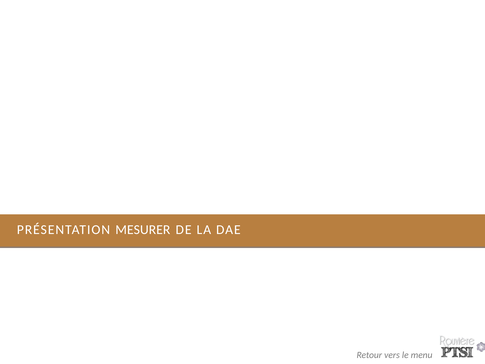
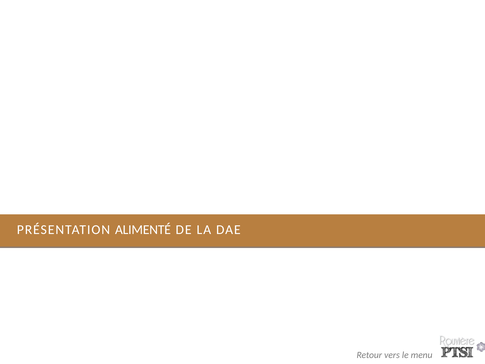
MESURER: MESURER -> ALIMENTÉ
